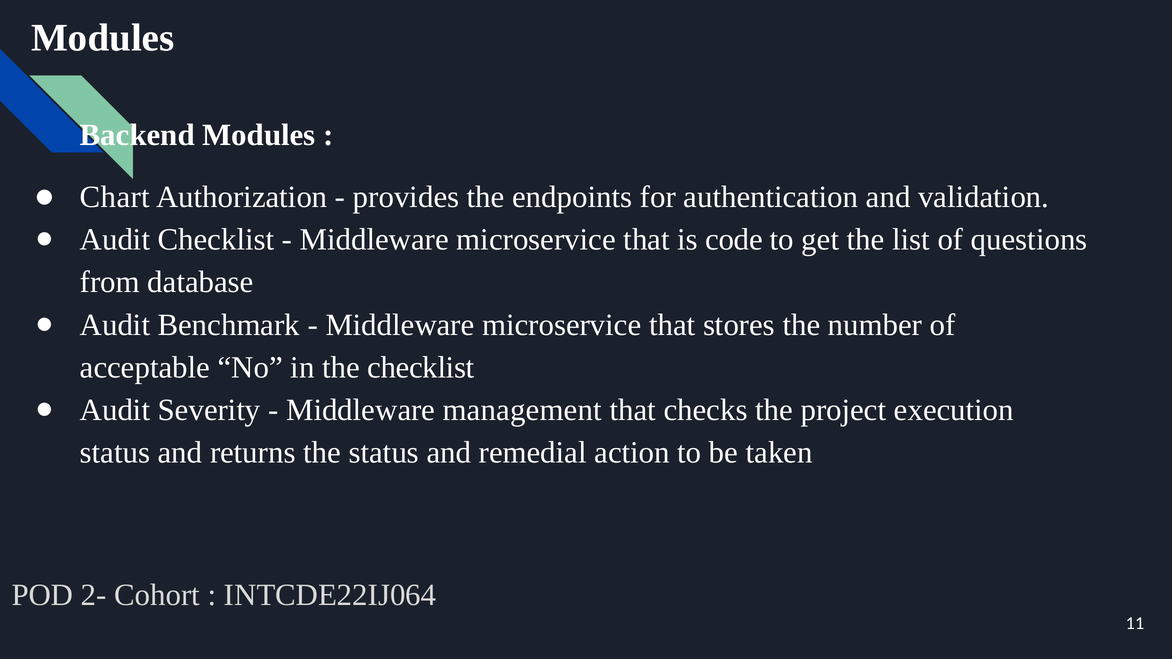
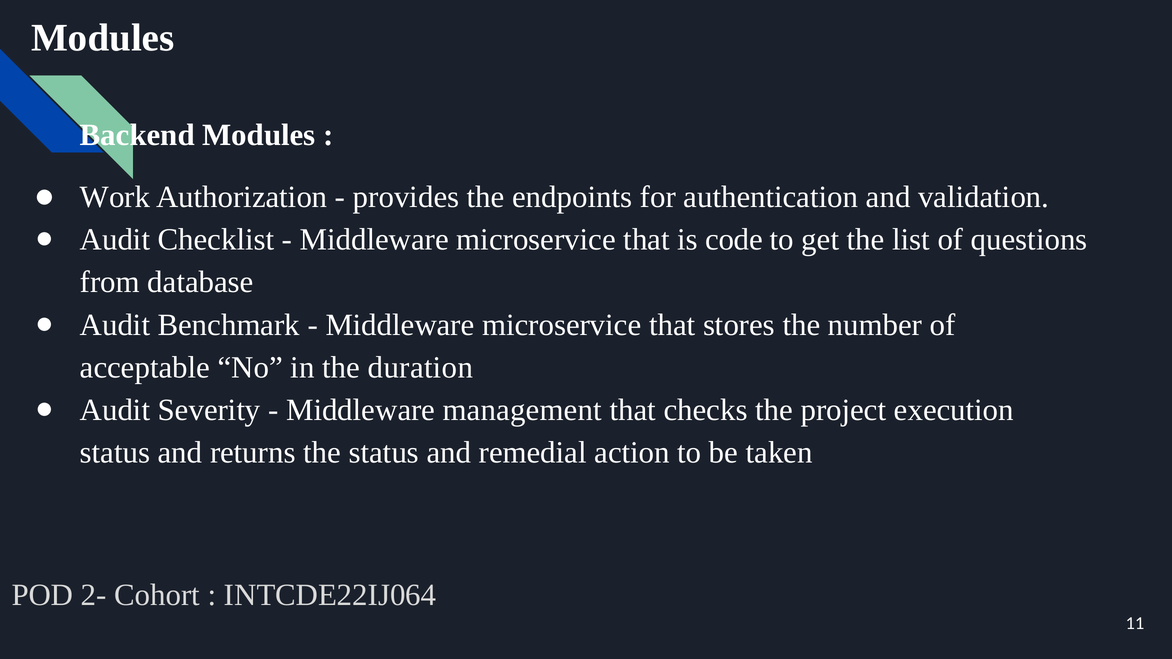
Chart: Chart -> Work
the checklist: checklist -> duration
